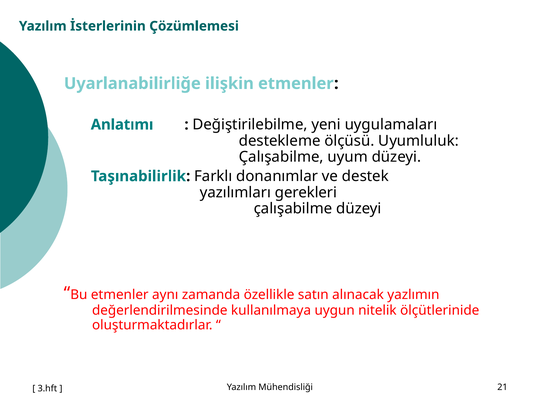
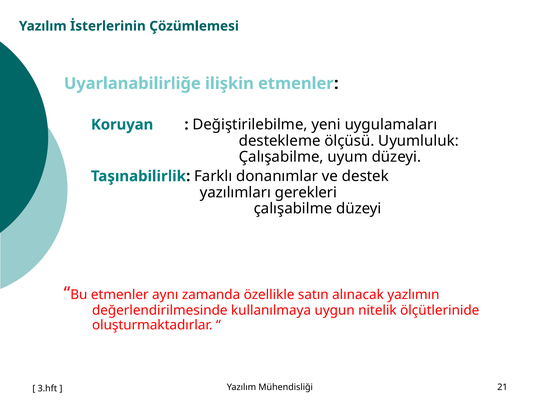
Anlatımı: Anlatımı -> Koruyan
